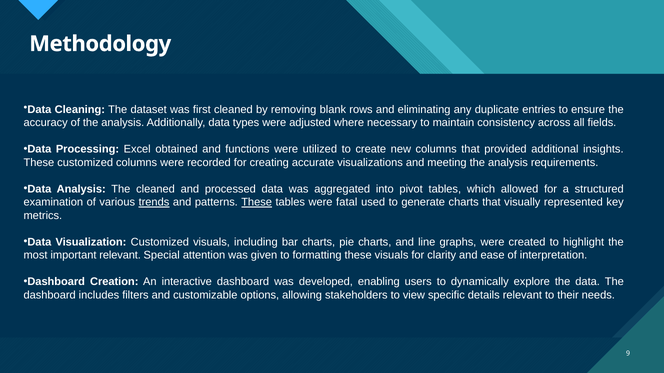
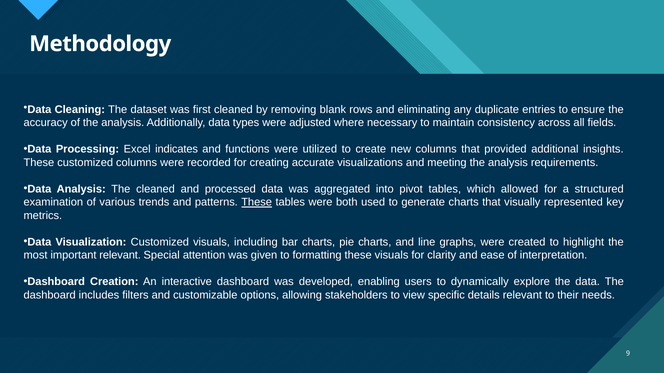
obtained: obtained -> indicates
trends underline: present -> none
fatal: fatal -> both
